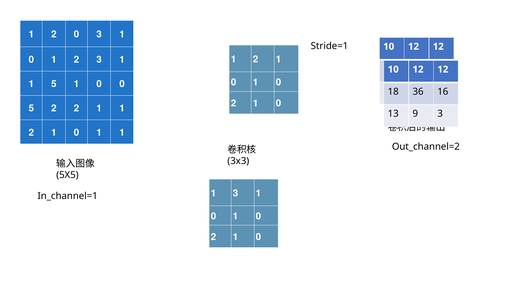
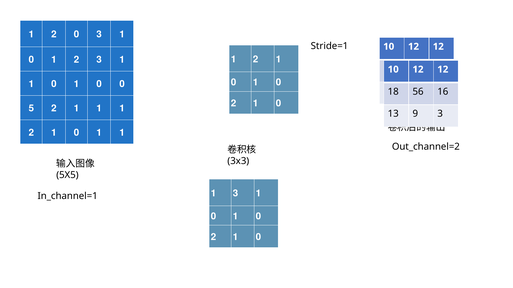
5 at (54, 84): 5 -> 0
36: 36 -> 56
5 2 2: 2 -> 1
